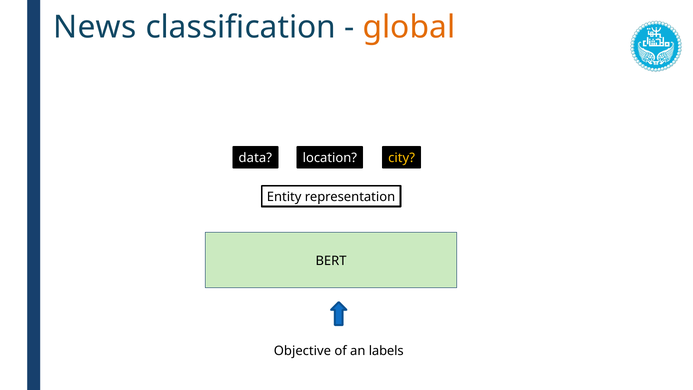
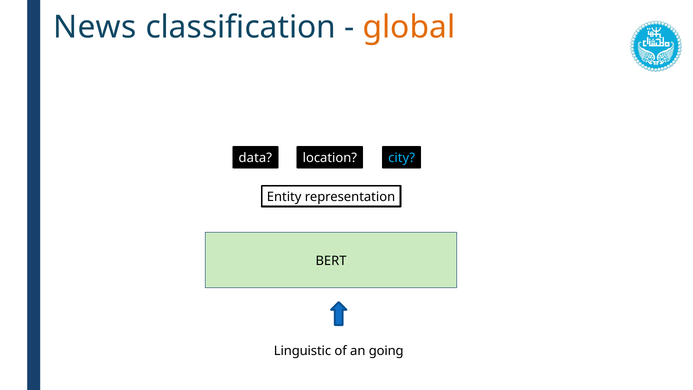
city colour: yellow -> light blue
Objective: Objective -> Linguistic
labels: labels -> going
